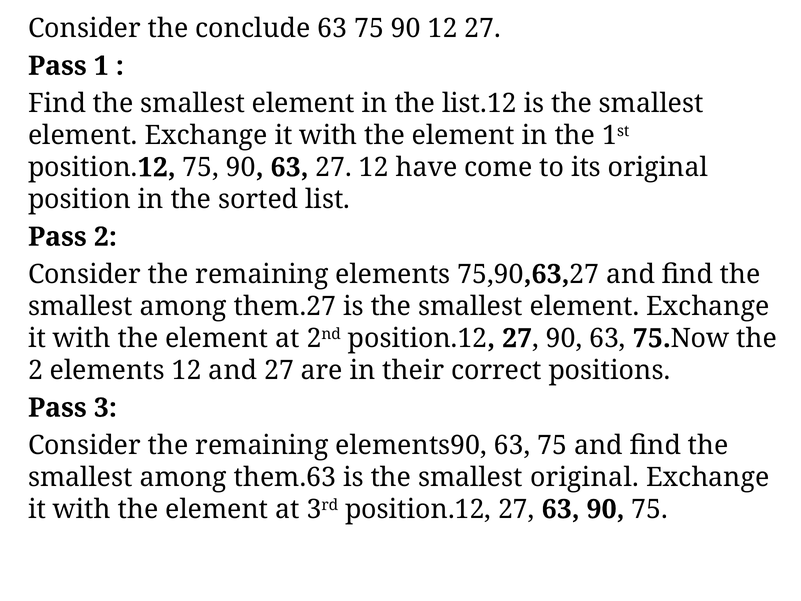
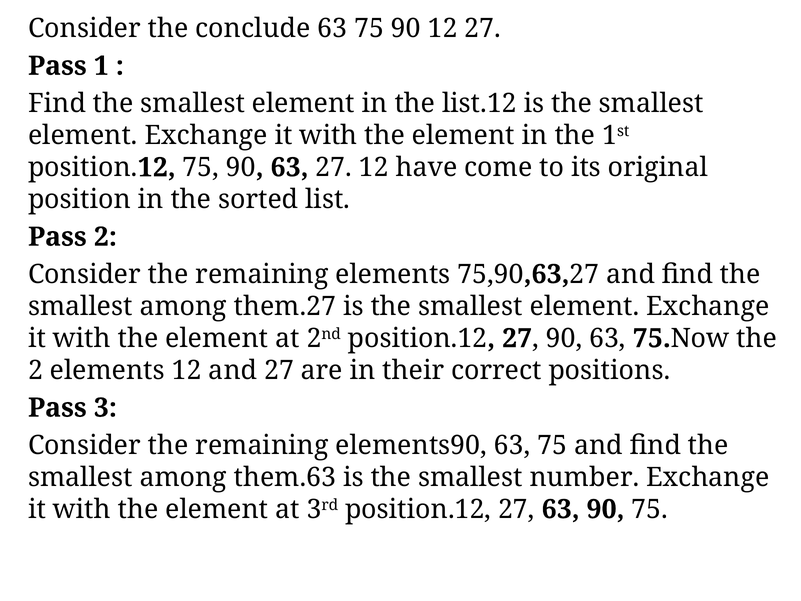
smallest original: original -> number
